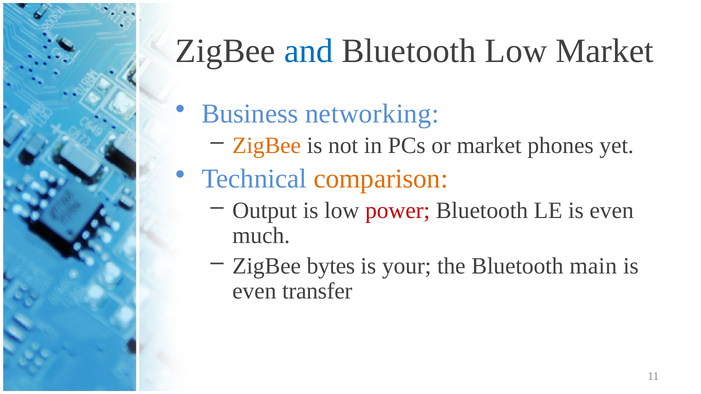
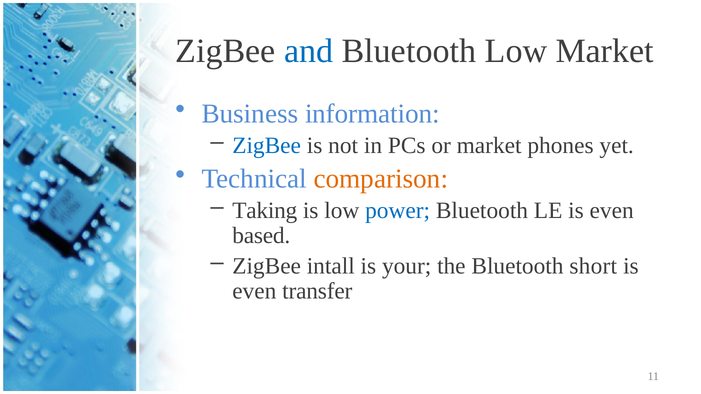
networking: networking -> information
ZigBee at (267, 146) colour: orange -> blue
Output: Output -> Taking
power colour: red -> blue
much: much -> based
bytes: bytes -> intall
main: main -> short
